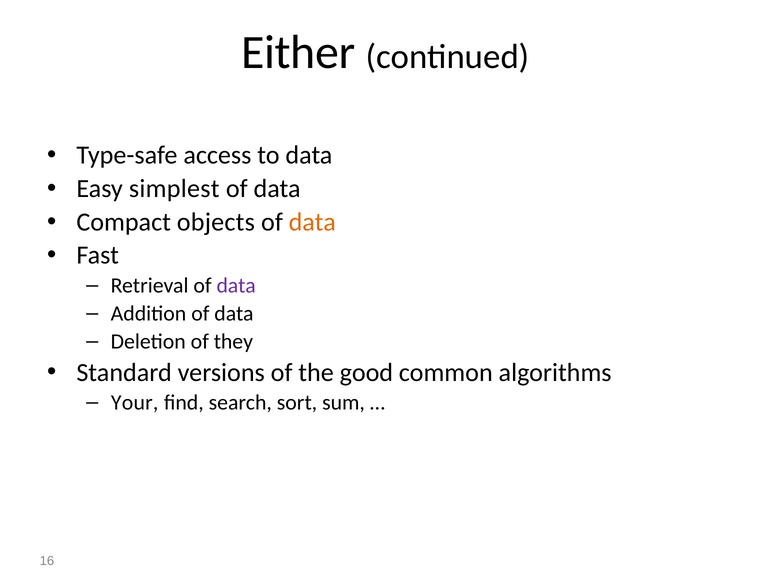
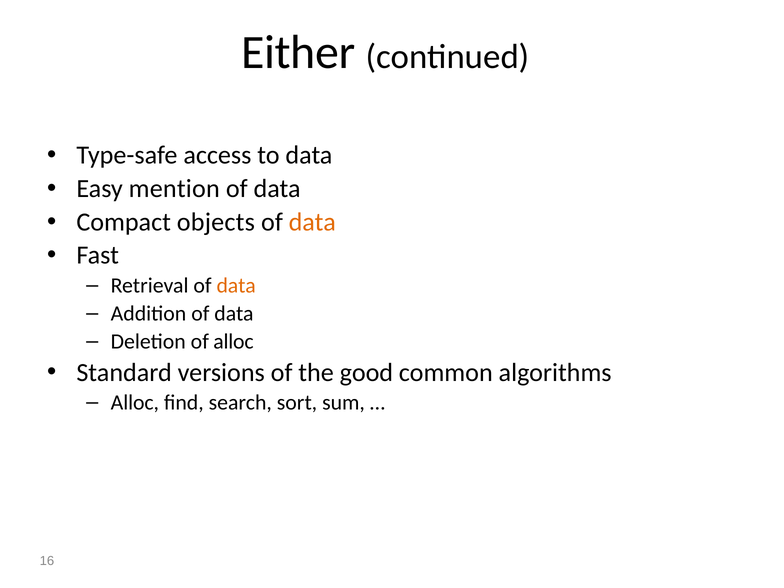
simplest: simplest -> mention
data at (236, 286) colour: purple -> orange
of they: they -> alloc
Your at (135, 403): Your -> Alloc
